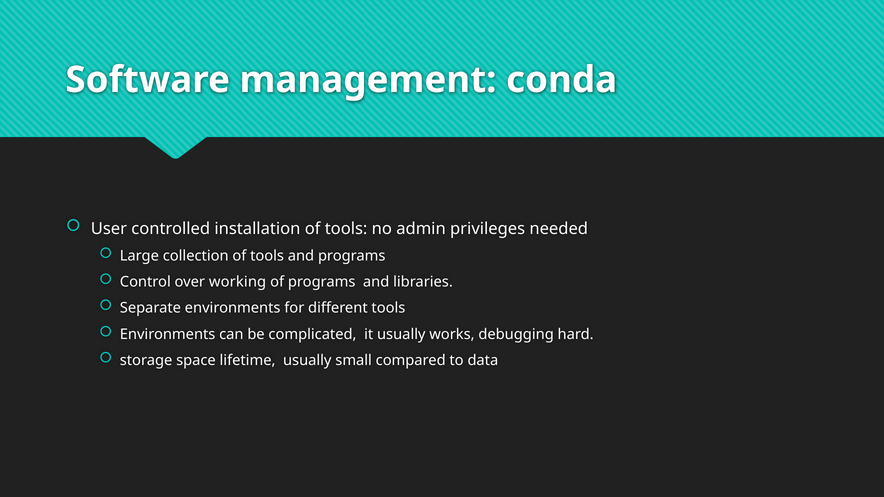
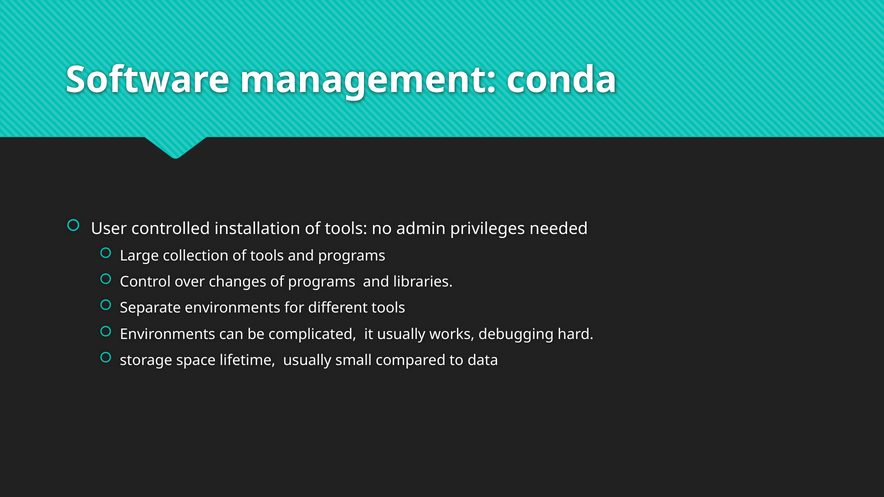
working: working -> changes
